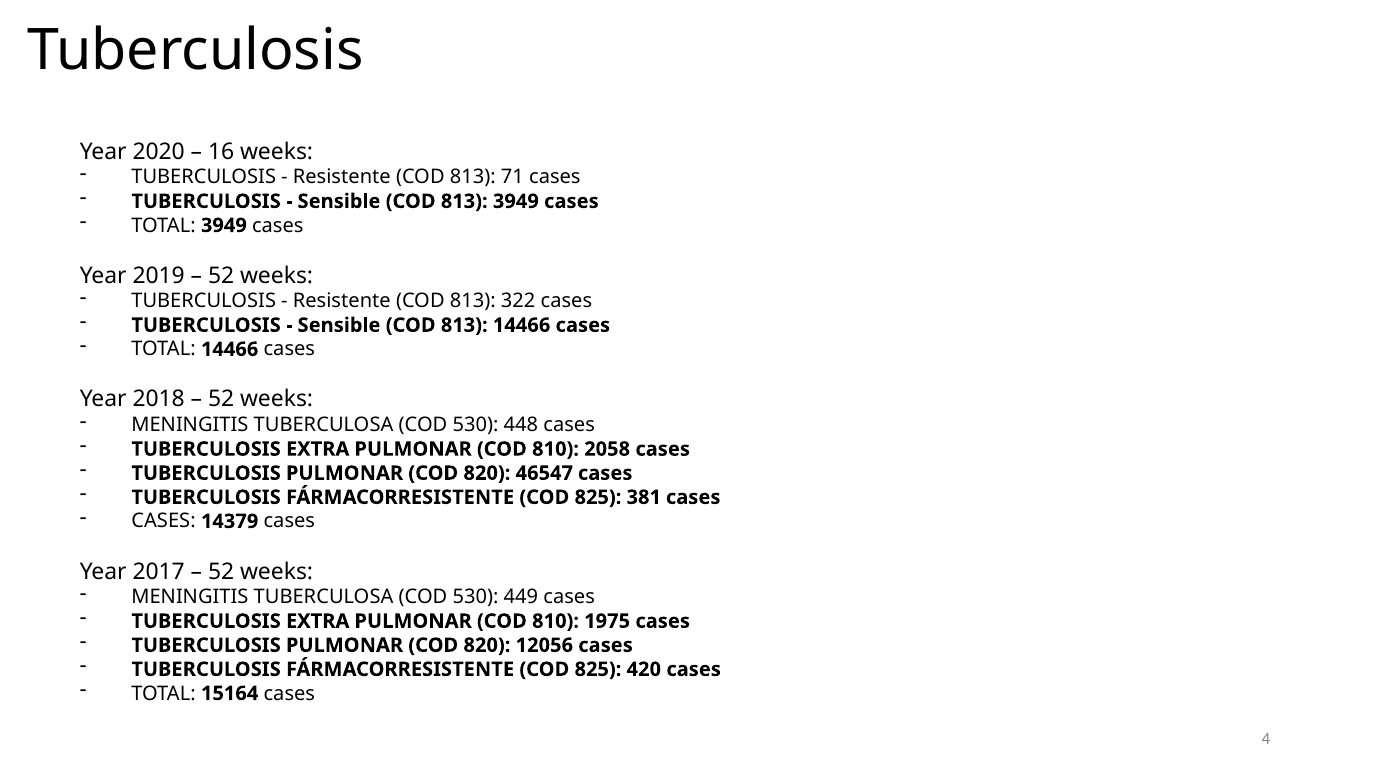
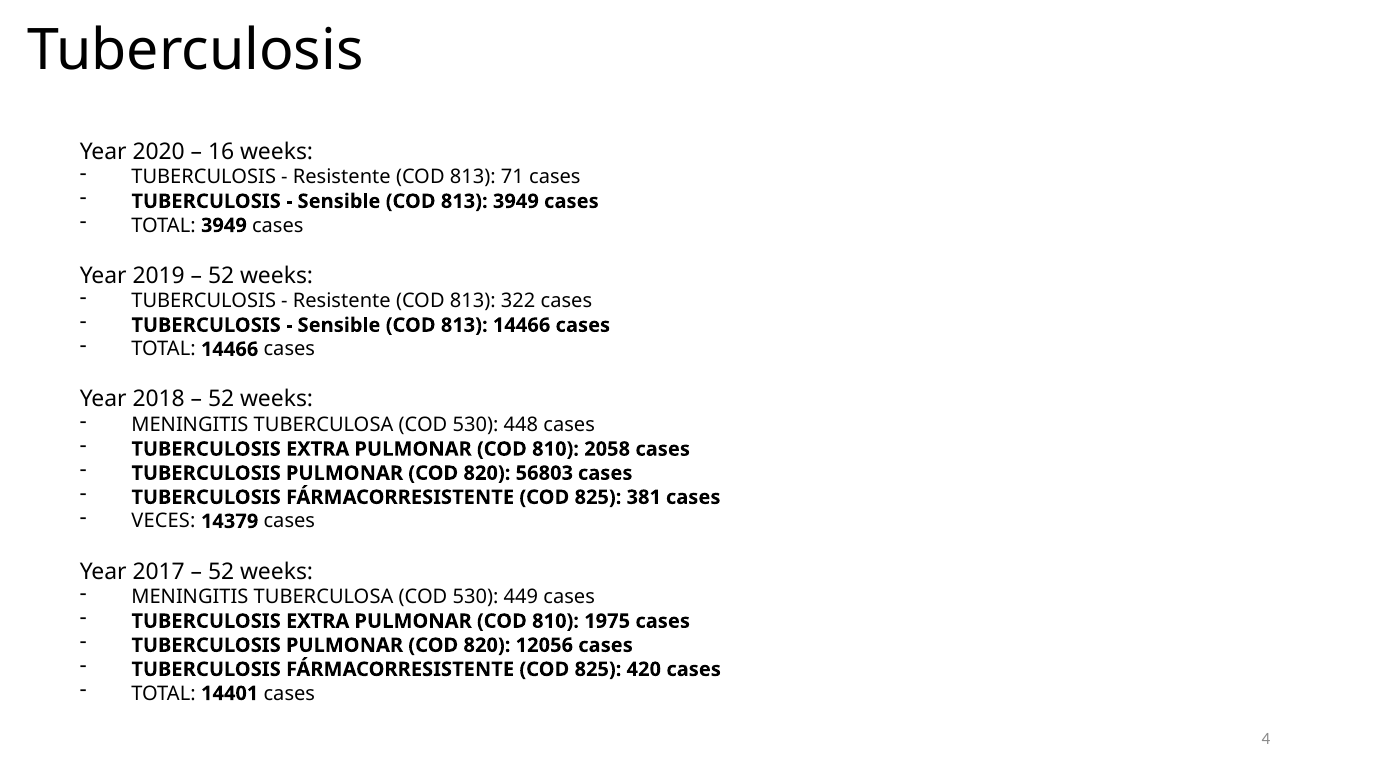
46547: 46547 -> 56803
CASES at (164, 521): CASES -> VECES
15164: 15164 -> 14401
